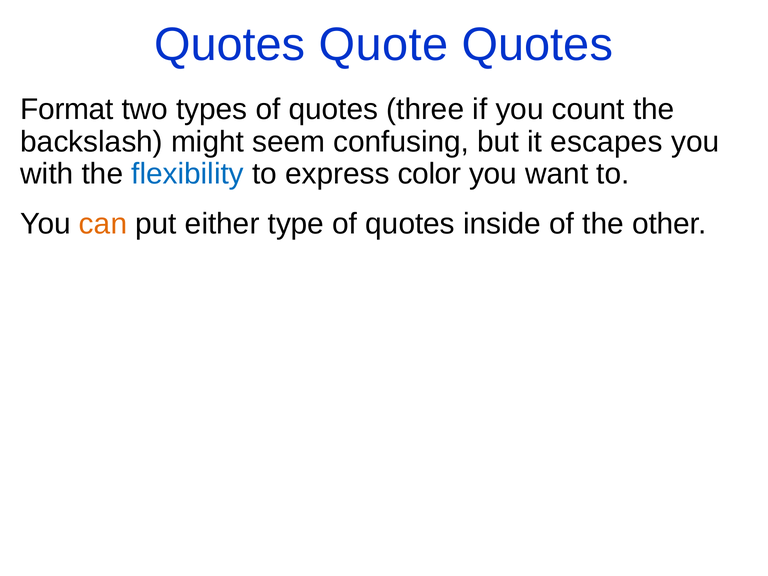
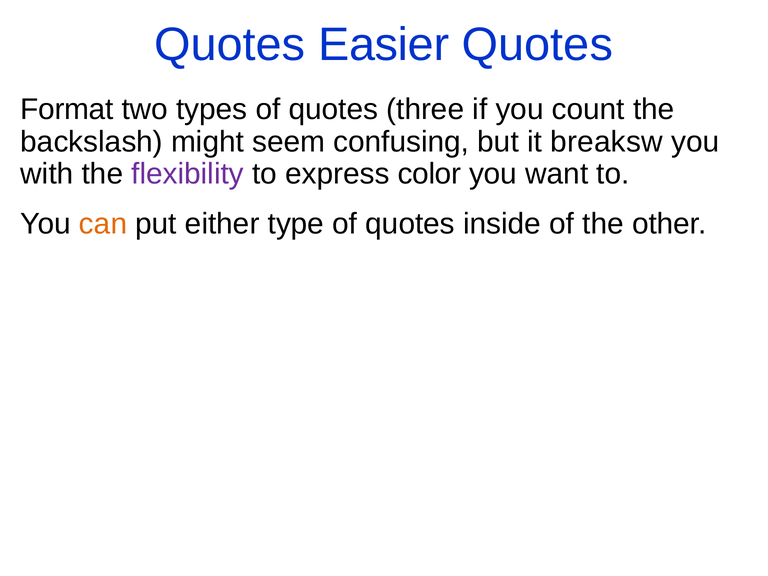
Quote: Quote -> Easier
escapes: escapes -> breaksw
flexibility colour: blue -> purple
